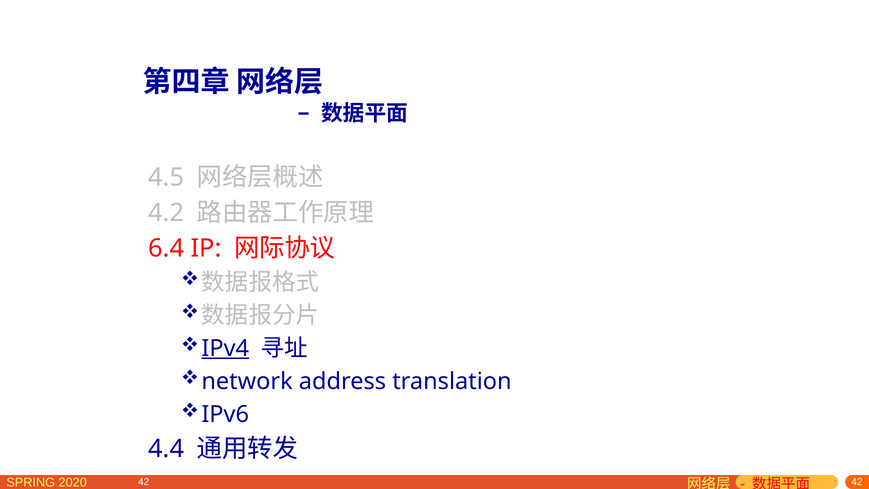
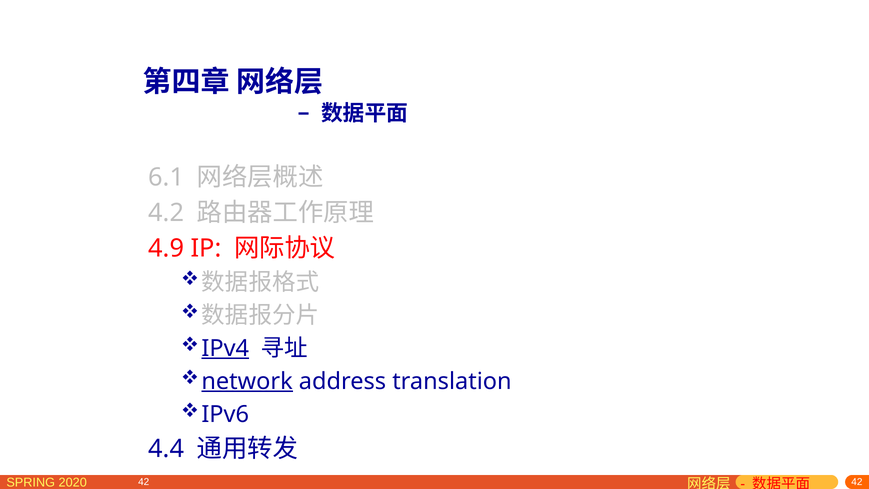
4.5: 4.5 -> 6.1
6.4: 6.4 -> 4.9
network underline: none -> present
